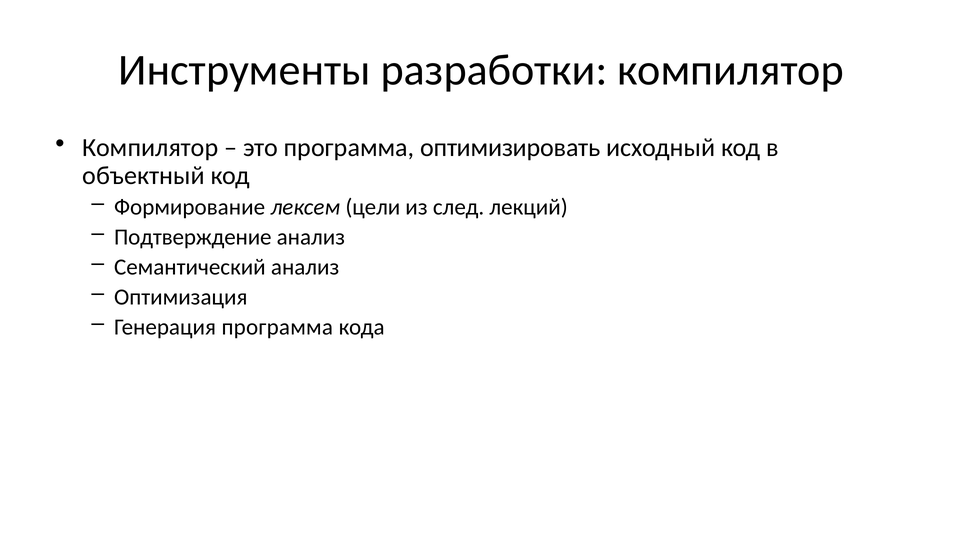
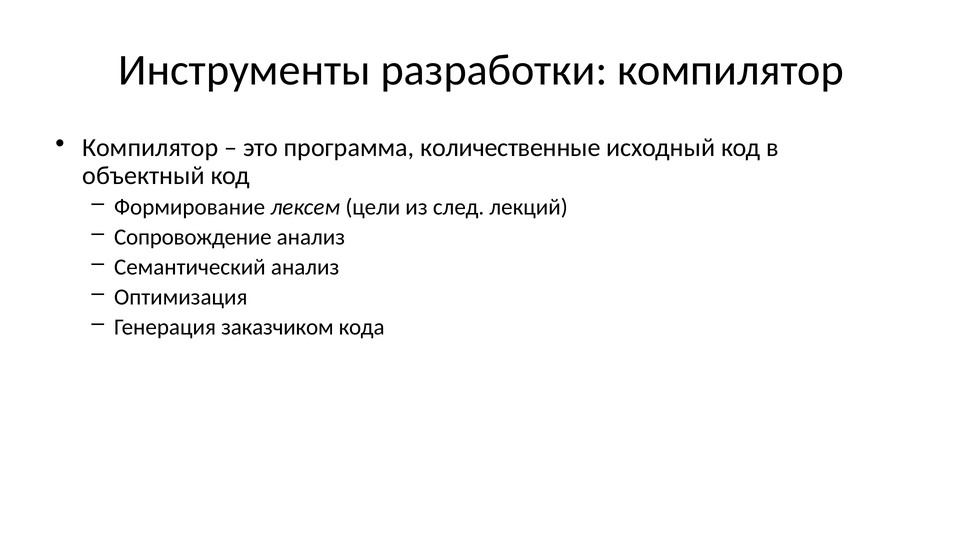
оптимизировать: оптимизировать -> количественные
Подтверждение: Подтверждение -> Сопровождение
Генерация программа: программа -> заказчиком
